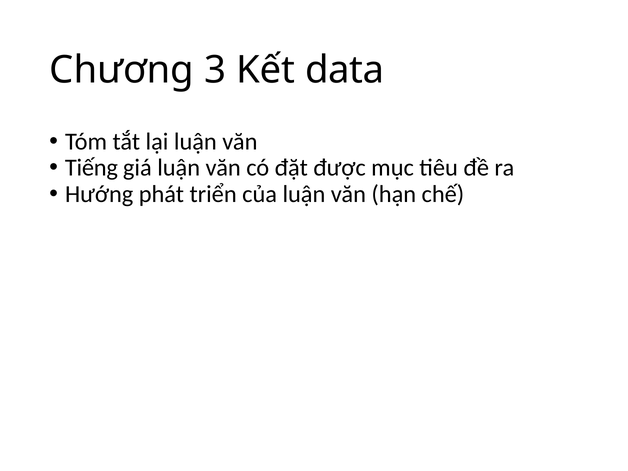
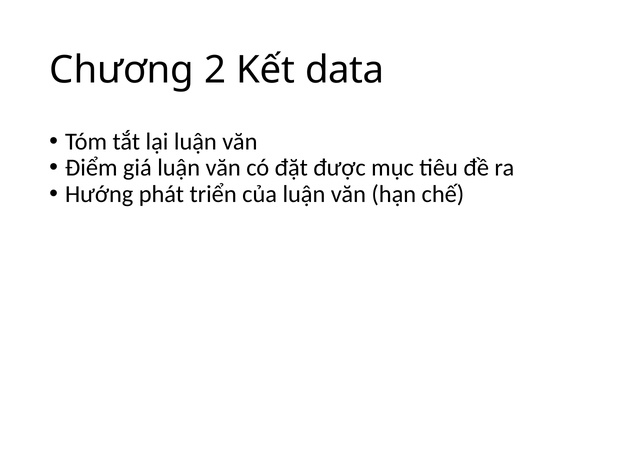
3: 3 -> 2
Tiếng: Tiếng -> Điểm
